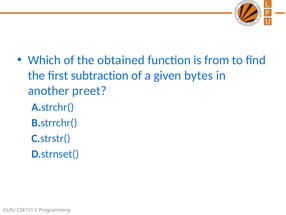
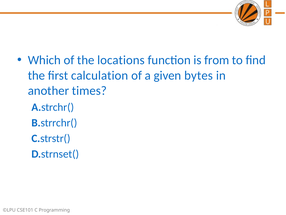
obtained: obtained -> locations
subtraction: subtraction -> calculation
preet: preet -> times
